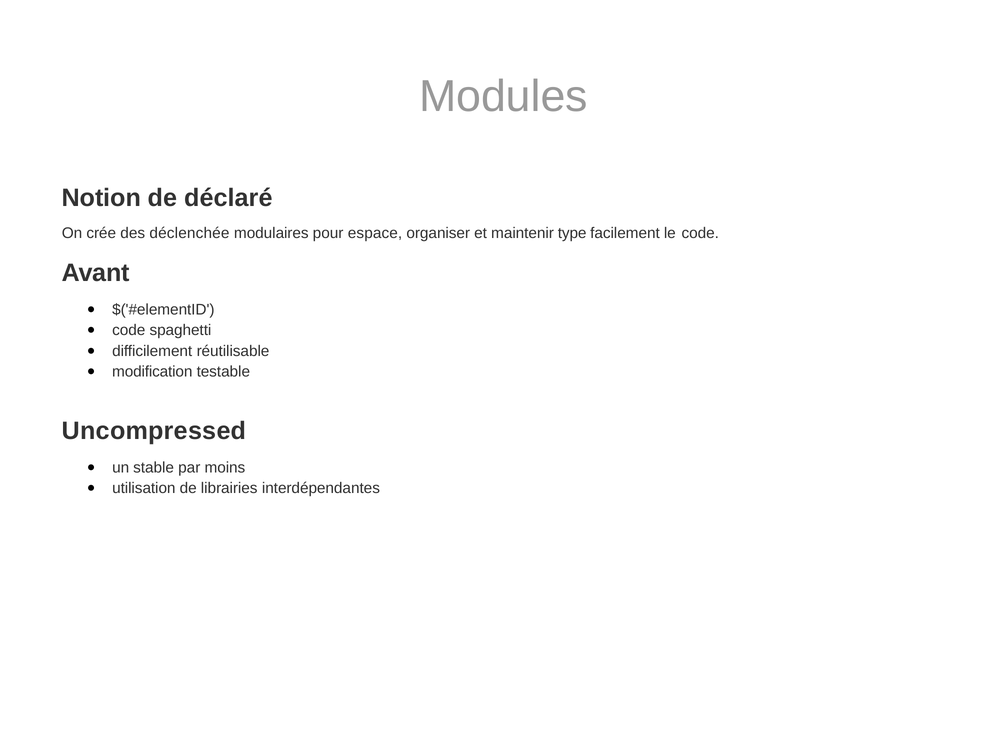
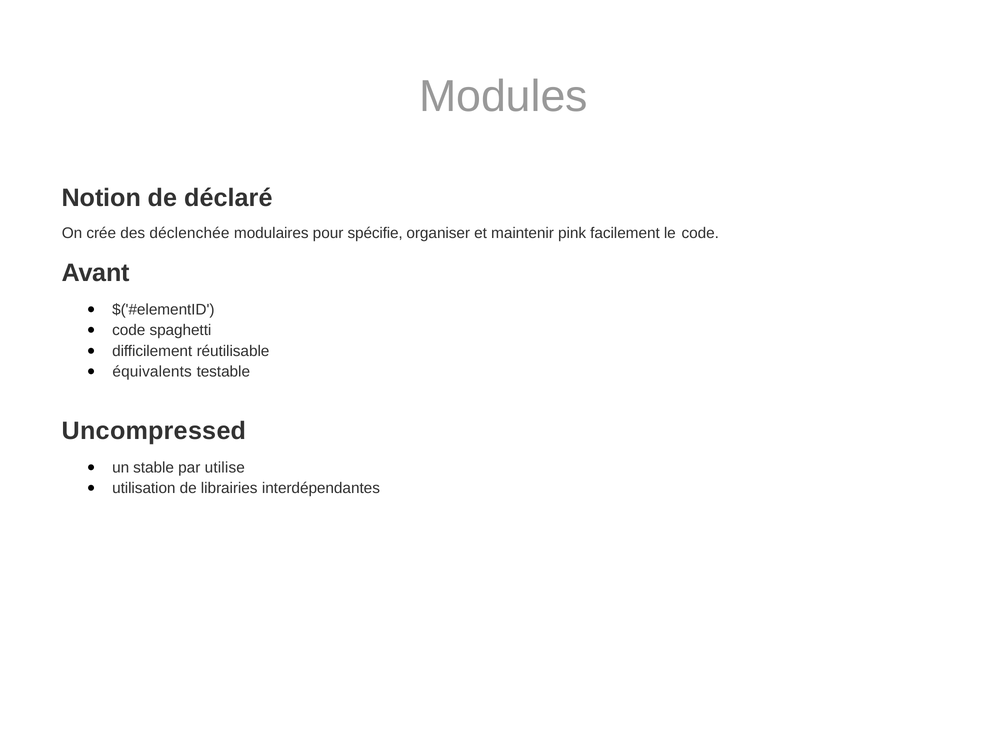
espace: espace -> spécifie
type: type -> pink
modification: modification -> équivalents
moins: moins -> utilise
